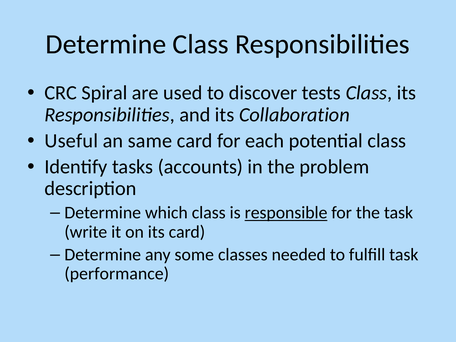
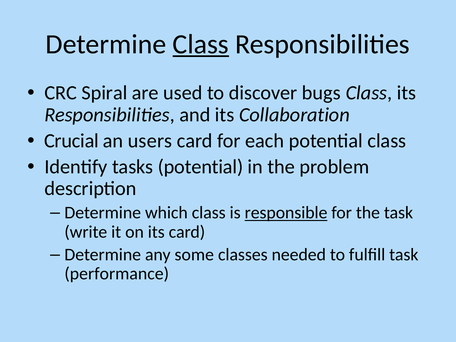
Class at (201, 44) underline: none -> present
tests: tests -> bugs
Useful: Useful -> Crucial
same: same -> users
tasks accounts: accounts -> potential
